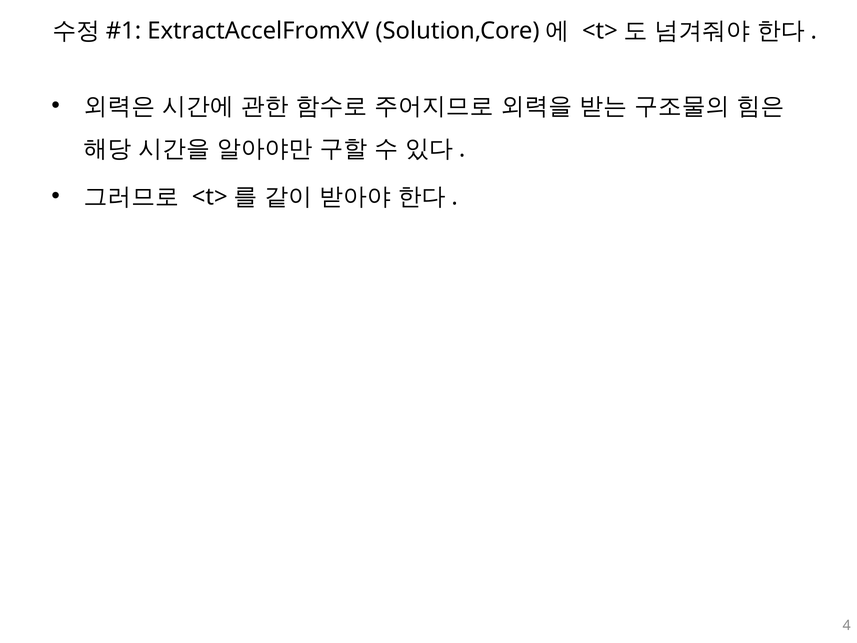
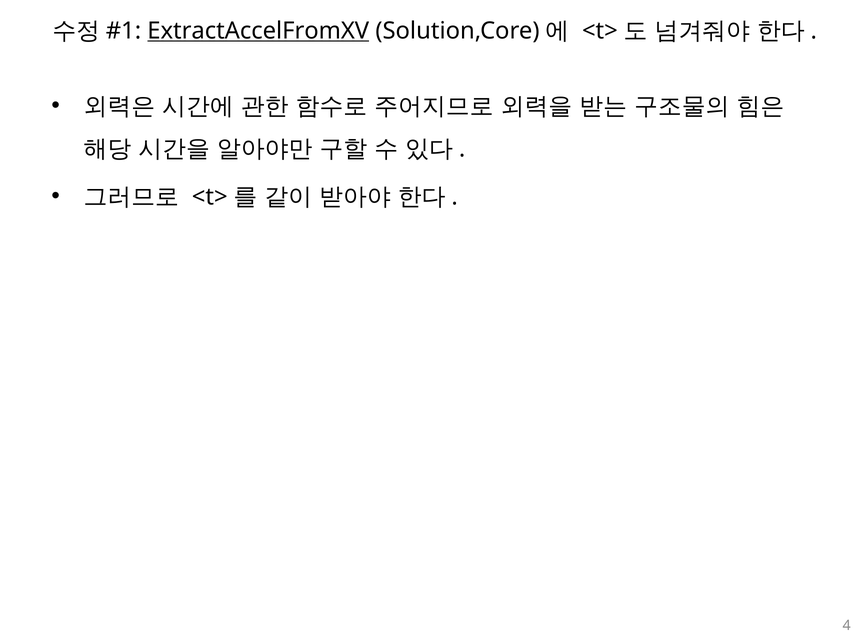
ExtractAccelFromXV underline: none -> present
